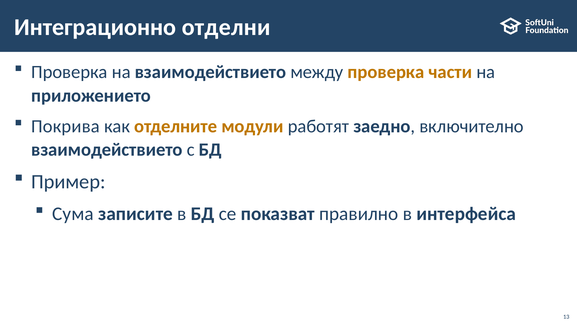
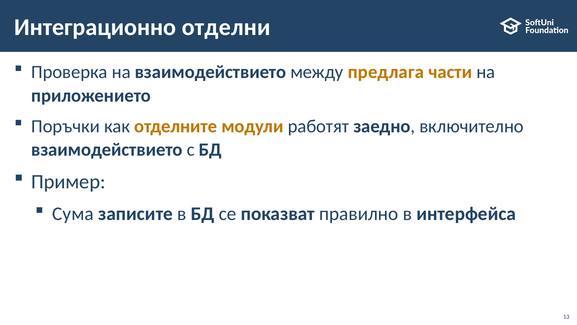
между проверка: проверка -> предлага
Покрива: Покрива -> Поръчки
